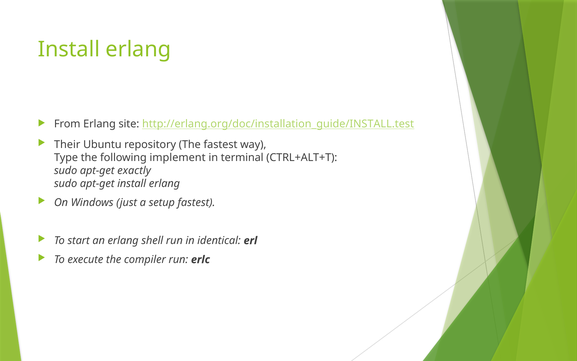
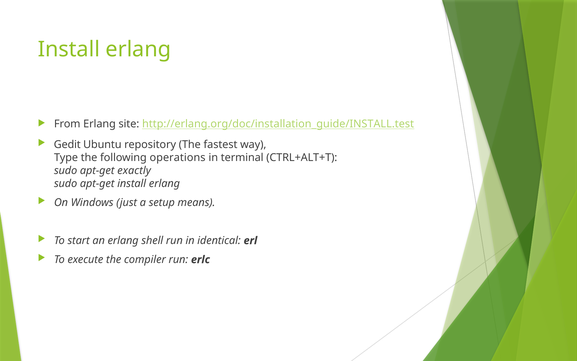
Their: Their -> Gedit
implement: implement -> operations
setup fastest: fastest -> means
